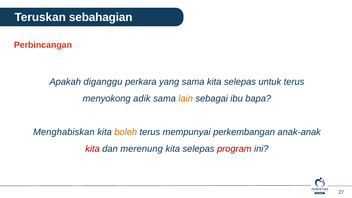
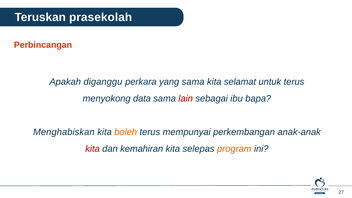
sebahagian: sebahagian -> prasekolah
selepas at (240, 82): selepas -> selamat
adik: adik -> data
lain colour: orange -> red
merenung: merenung -> kemahiran
program colour: red -> orange
